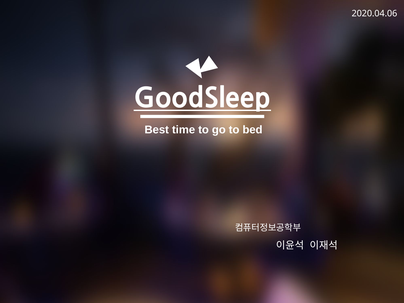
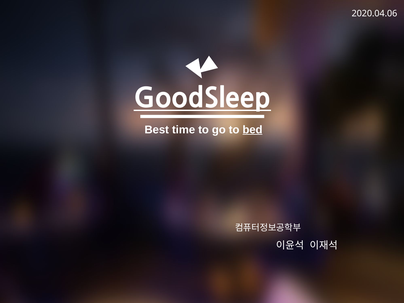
bed underline: none -> present
